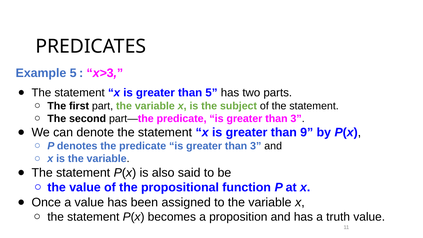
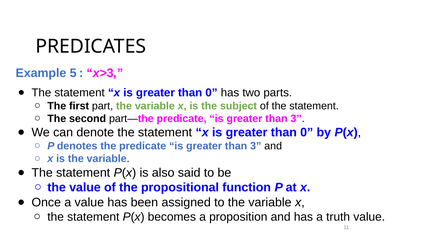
5 at (211, 93): 5 -> 0
9 at (307, 132): 9 -> 0
